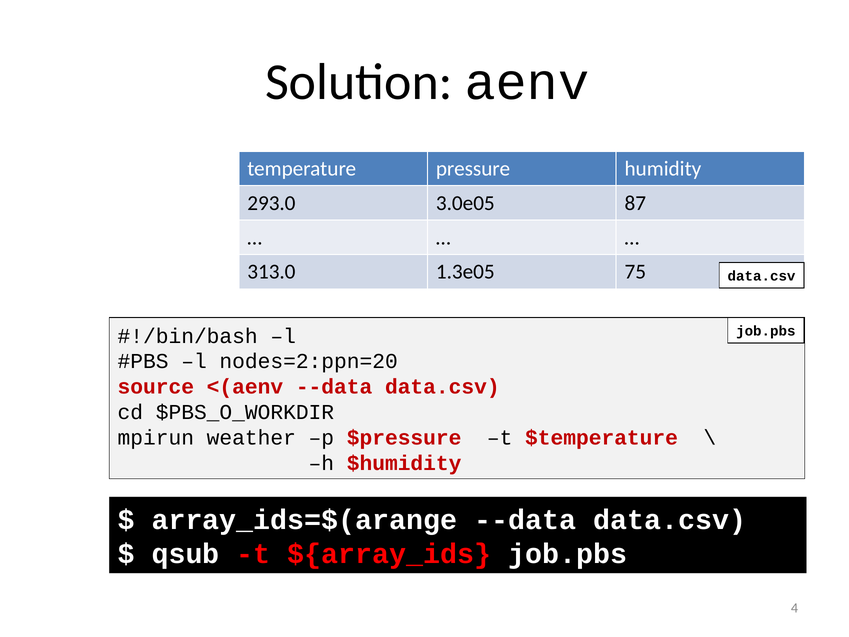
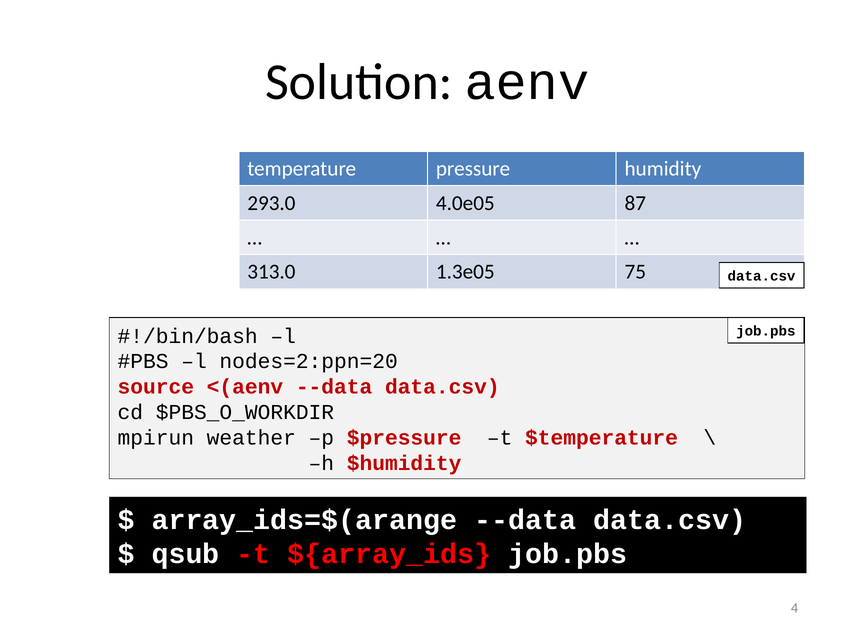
3.0e05: 3.0e05 -> 4.0e05
